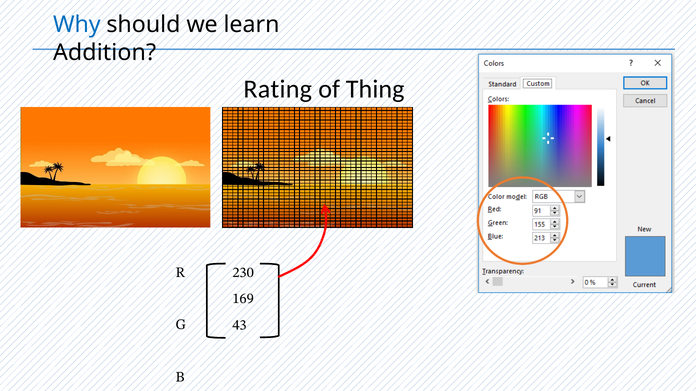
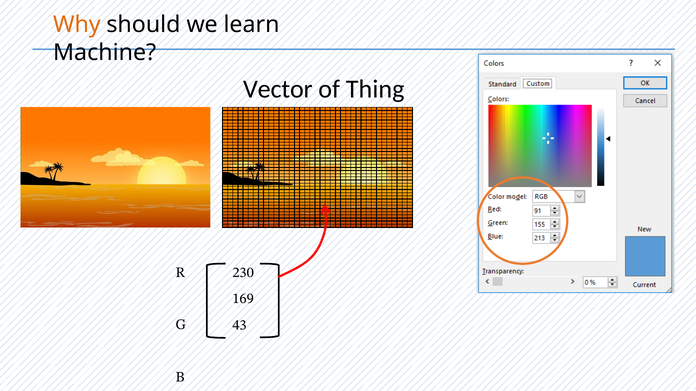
Why colour: blue -> orange
Addition: Addition -> Machine
Rating: Rating -> Vector
